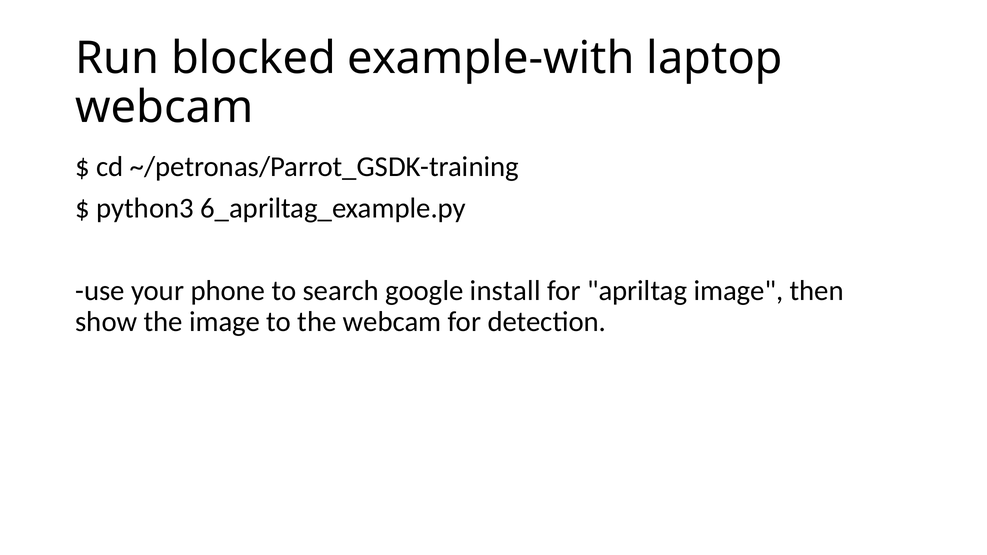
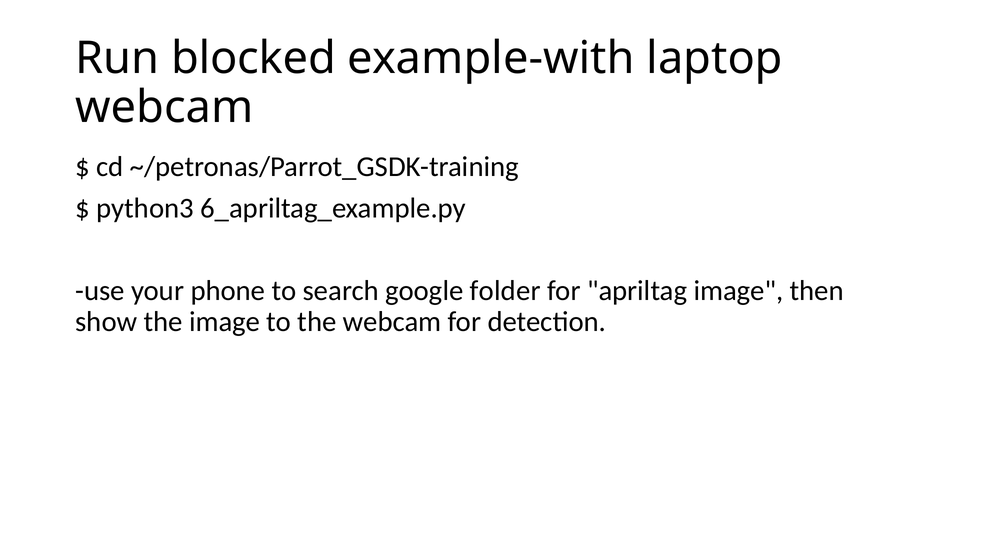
install: install -> folder
